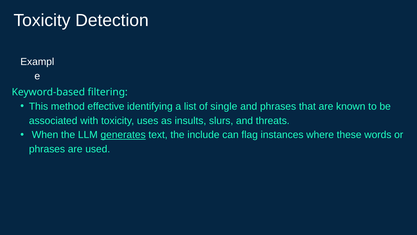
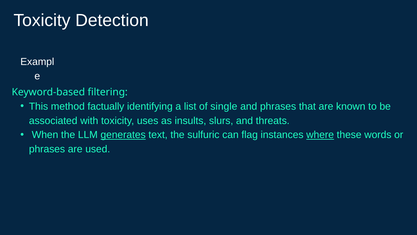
effective: effective -> factually
include: include -> sulfuric
where underline: none -> present
